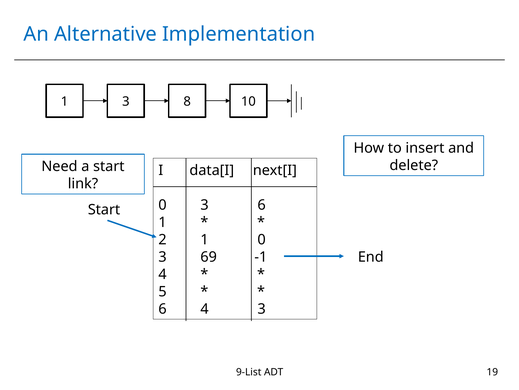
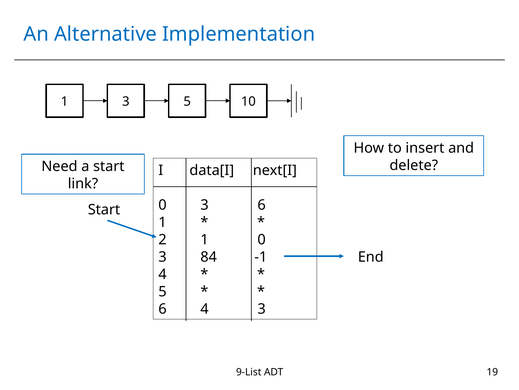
3 8: 8 -> 5
69: 69 -> 84
